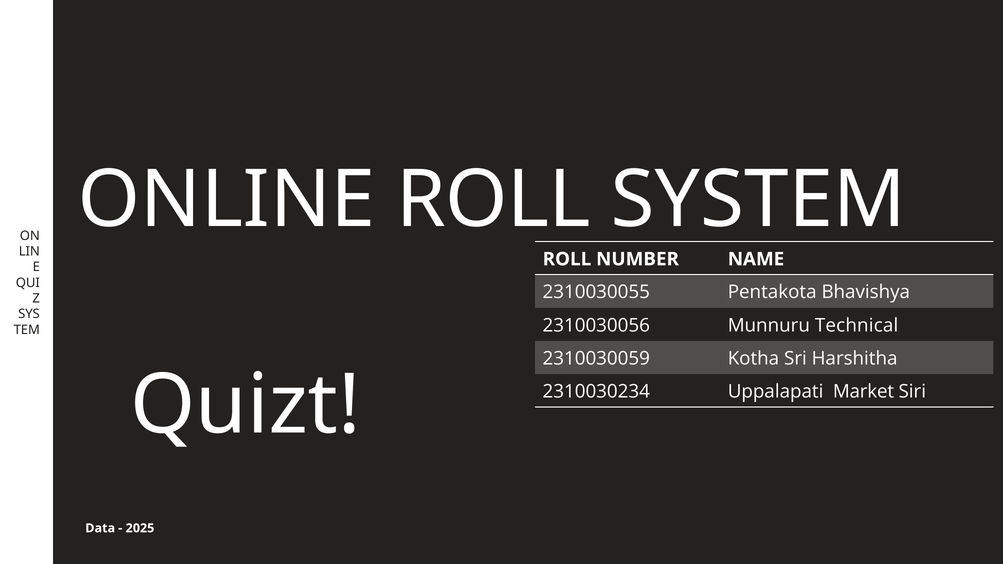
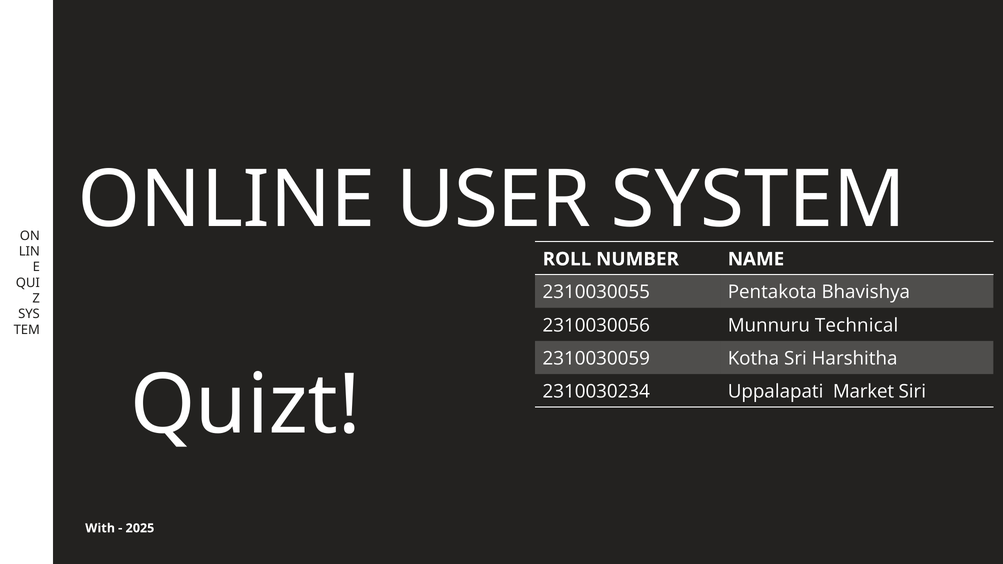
ONLINE ROLL: ROLL -> USER
Data: Data -> With
